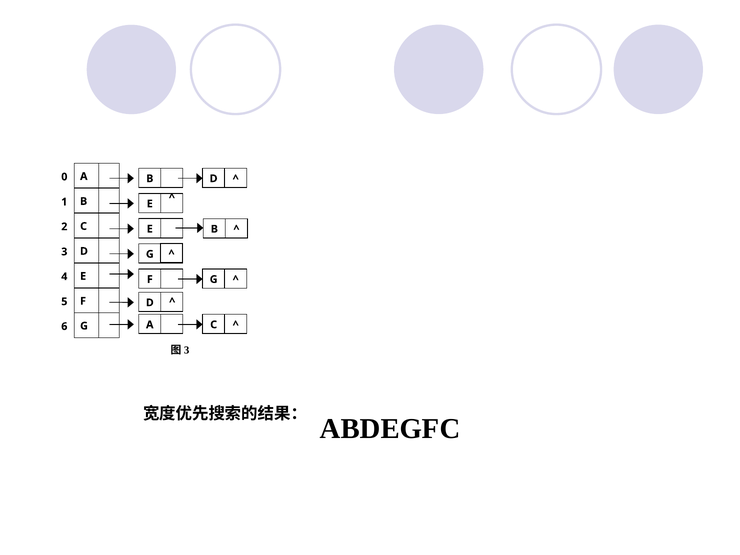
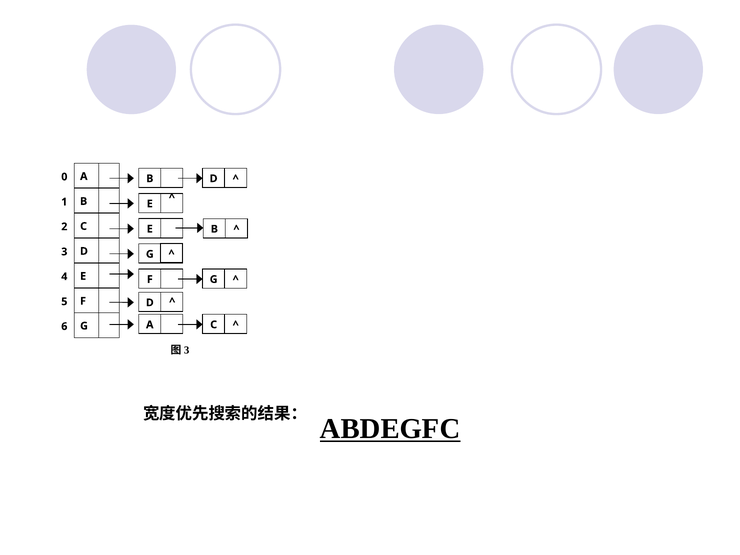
ABDEGFC underline: none -> present
